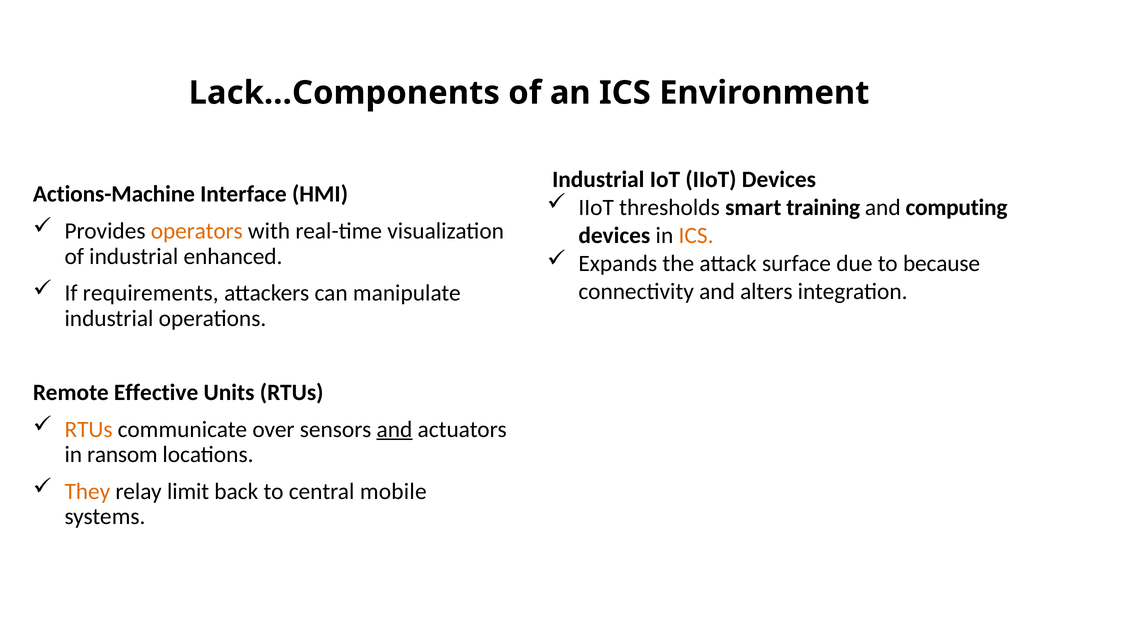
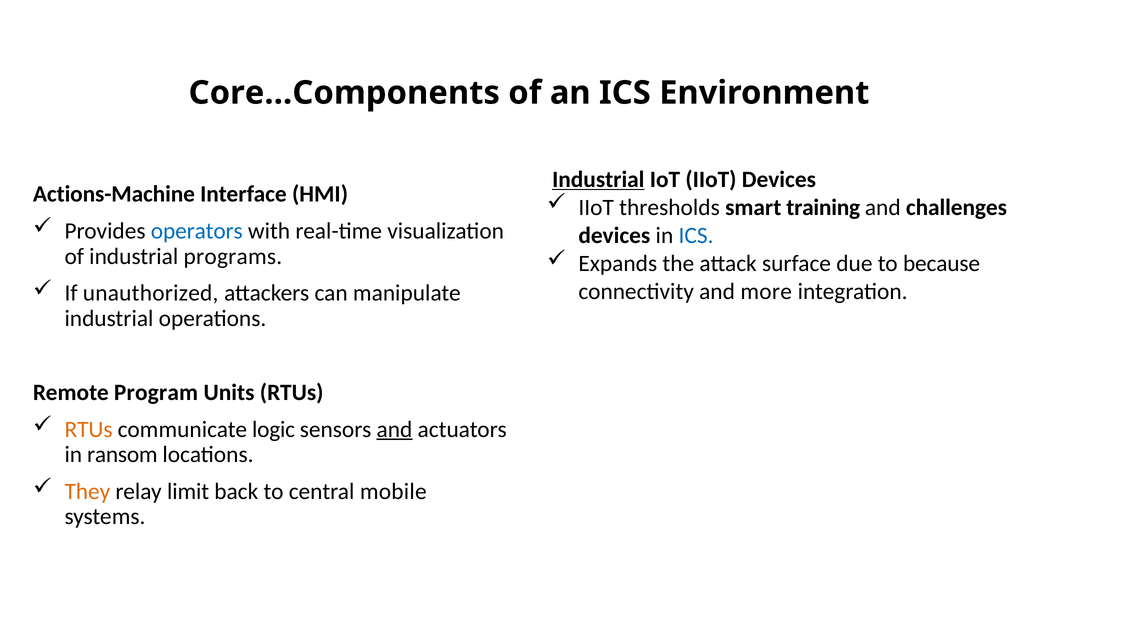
Lack…Components: Lack…Components -> Core…Components
Industrial at (598, 179) underline: none -> present
computing: computing -> challenges
operators colour: orange -> blue
ICS at (696, 235) colour: orange -> blue
enhanced: enhanced -> programs
requirements: requirements -> unauthorized
alters: alters -> more
Effective: Effective -> Program
over: over -> logic
